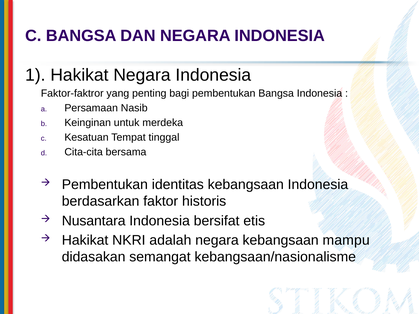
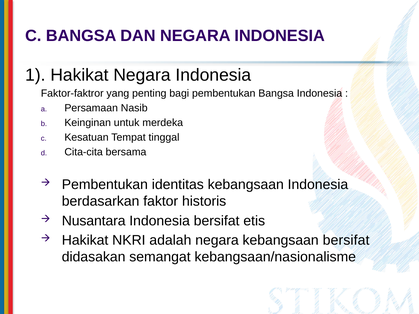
kebangsaan mampu: mampu -> bersifat
